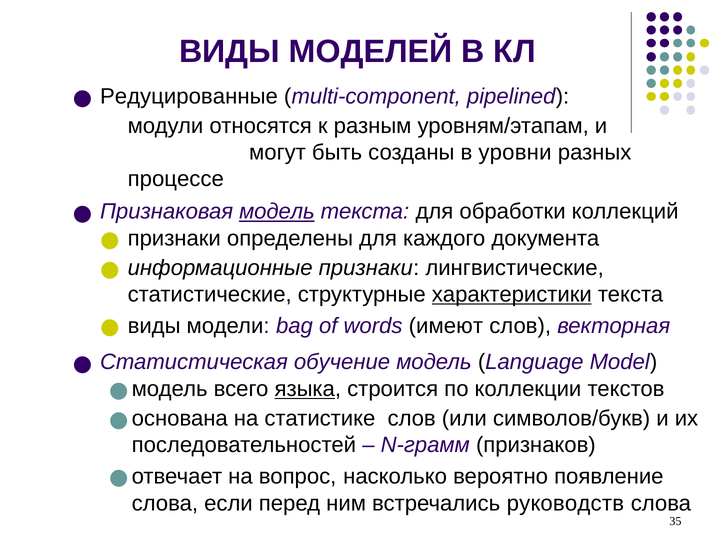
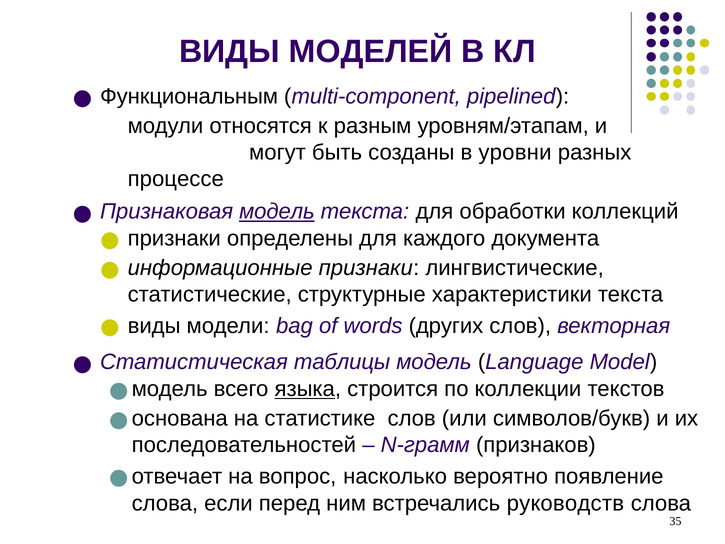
Редуцированные: Редуцированные -> Функциональным
характеристики underline: present -> none
имеют: имеют -> других
обучениe: обучениe -> таблицы
